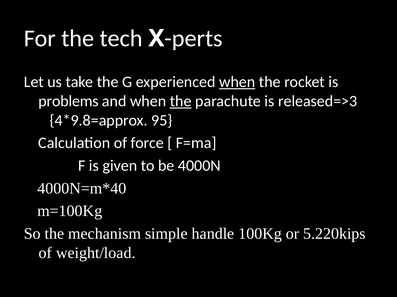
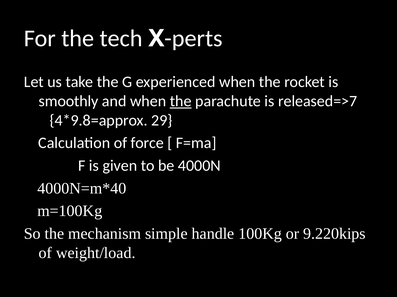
when at (237, 82) underline: present -> none
problems: problems -> smoothly
released=>3: released=>3 -> released=>7
95: 95 -> 29
5.220kips: 5.220kips -> 9.220kips
